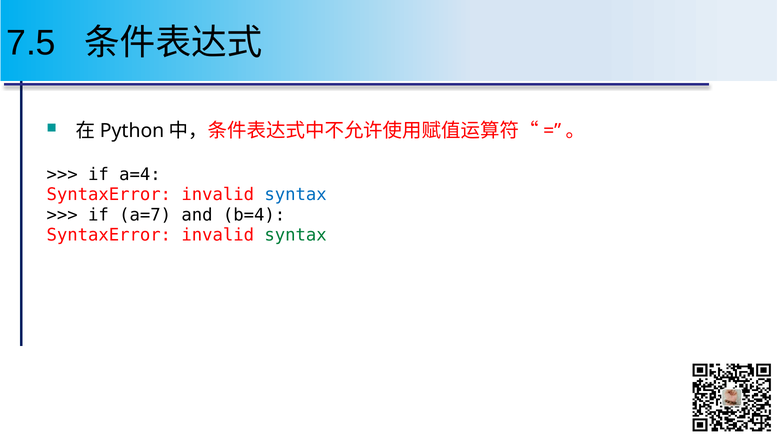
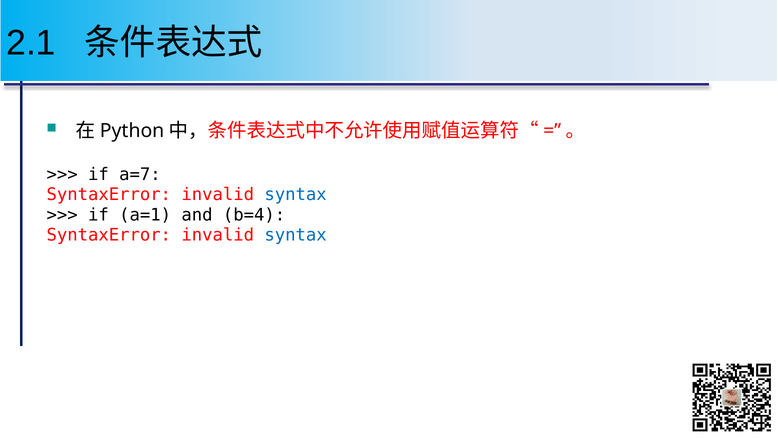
7.5: 7.5 -> 2.1
a=4: a=4 -> a=7
a=7: a=7 -> a=1
syntax at (296, 235) colour: green -> blue
